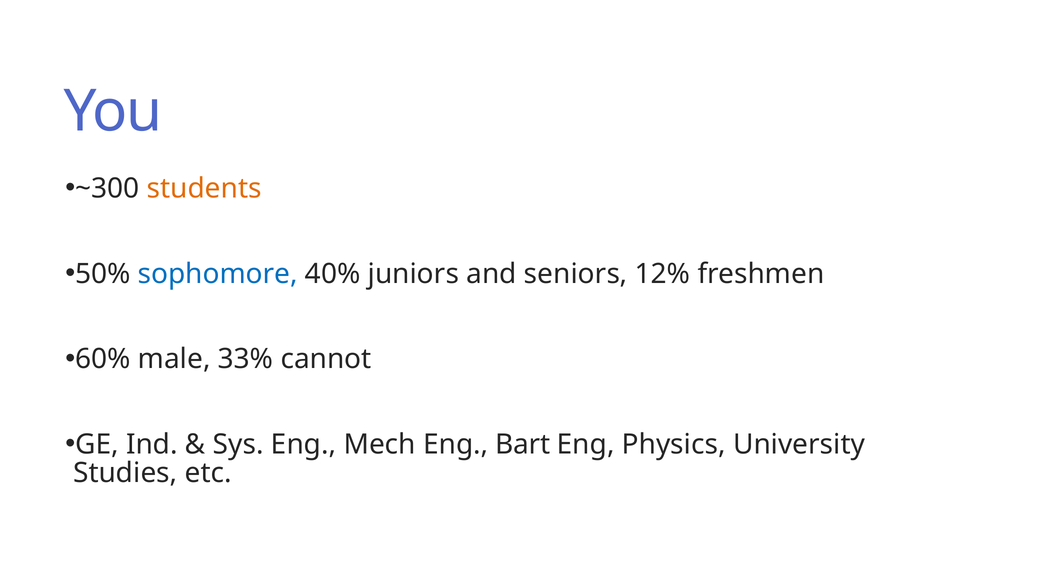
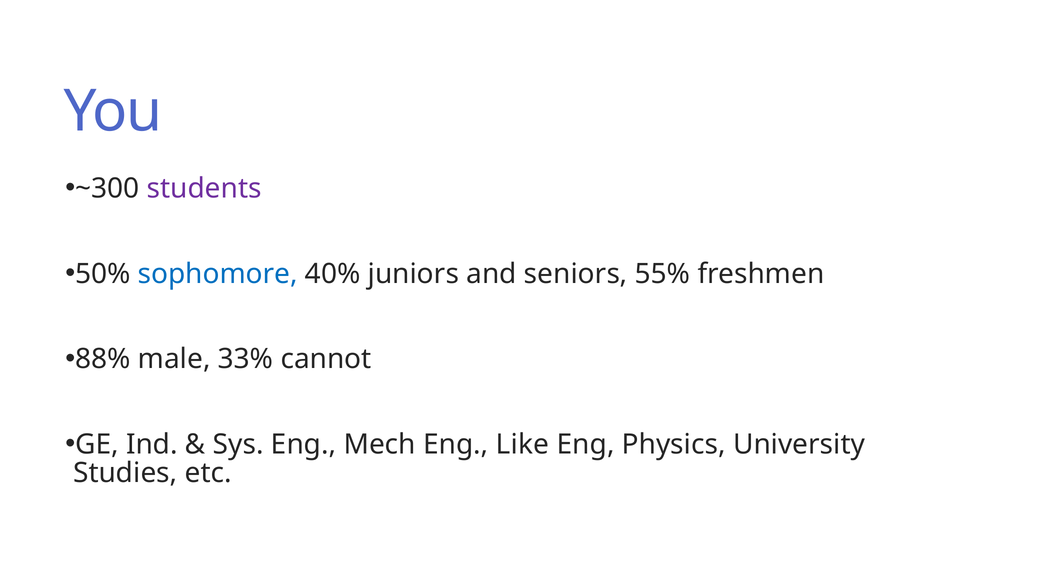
students colour: orange -> purple
12%: 12% -> 55%
60%: 60% -> 88%
Bart: Bart -> Like
